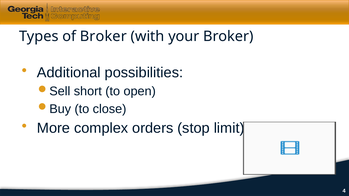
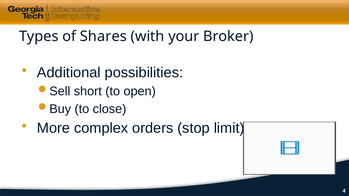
of Broker: Broker -> Shares
